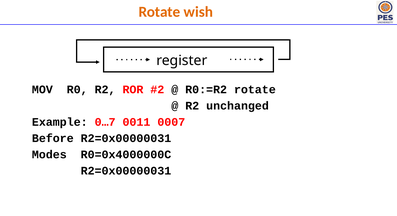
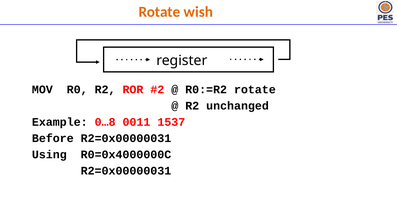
0…7: 0…7 -> 0…8
0007: 0007 -> 1537
Modes: Modes -> Using
